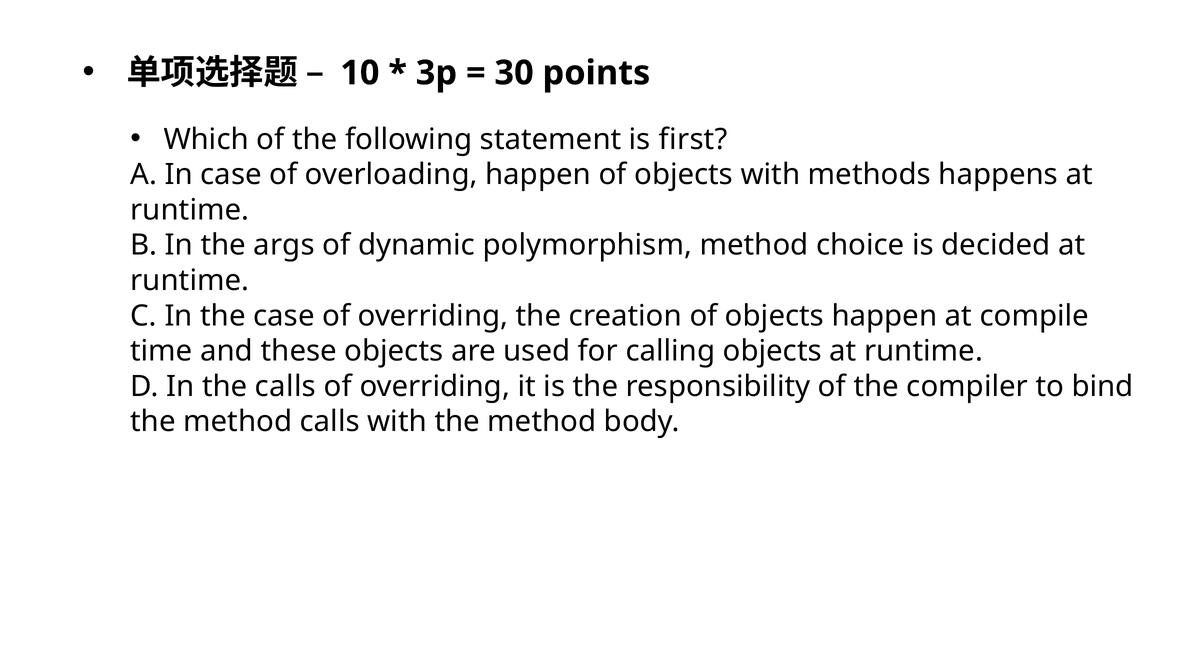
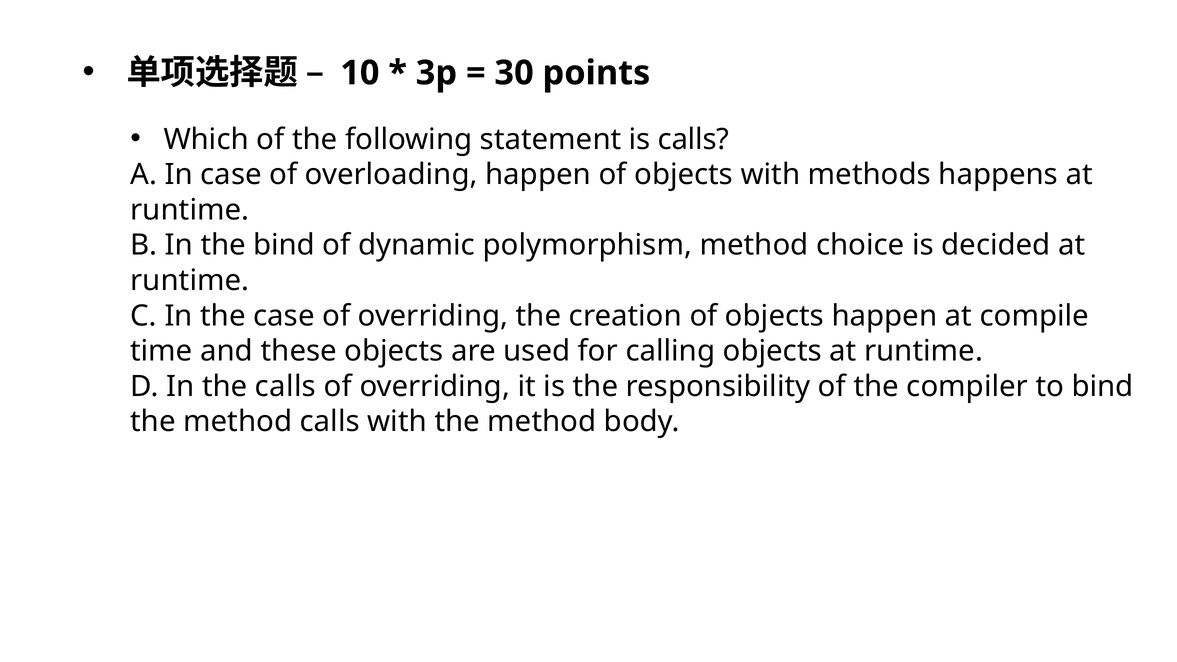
is first: first -> calls
the args: args -> bind
